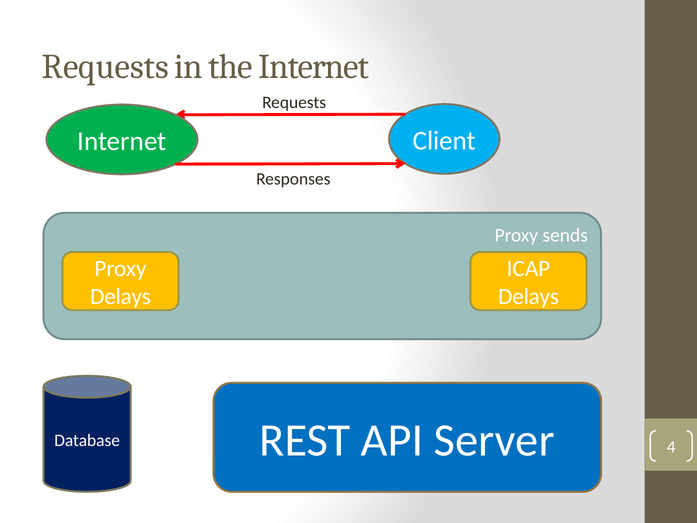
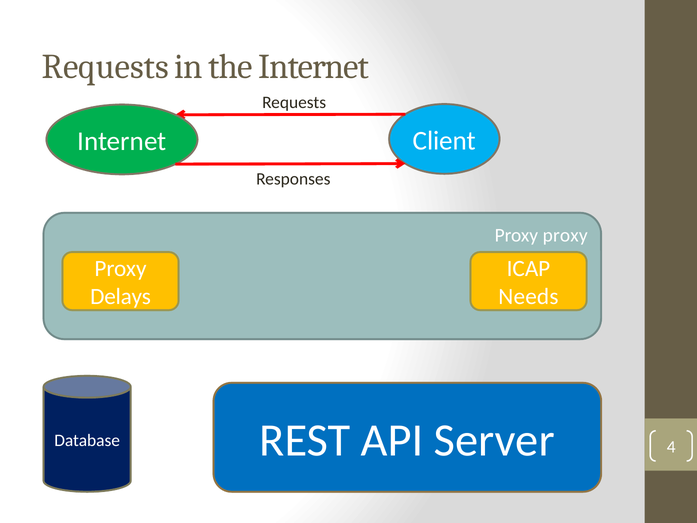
sends at (565, 235): sends -> proxy
Delays at (529, 297): Delays -> Needs
